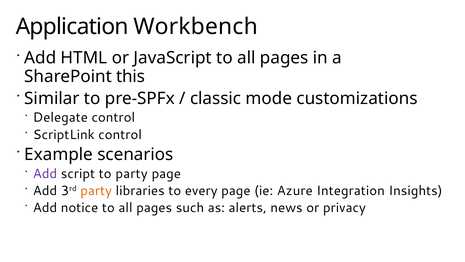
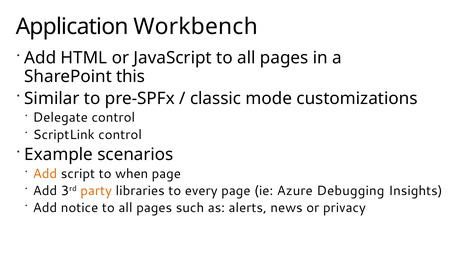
Add at (45, 173) colour: purple -> orange
to party: party -> when
Integration: Integration -> Debugging
